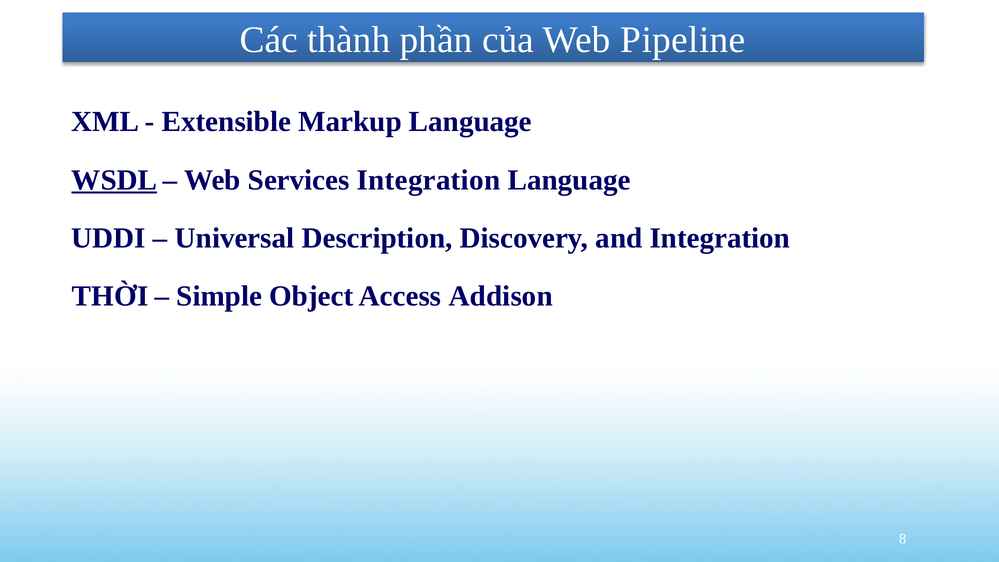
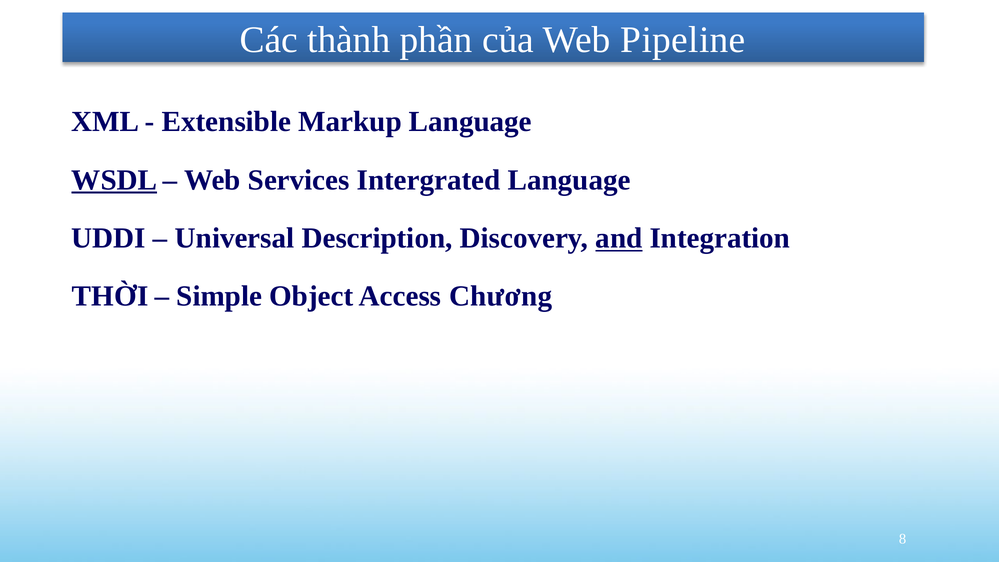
Services Integration: Integration -> Intergrated
and underline: none -> present
Addison: Addison -> Chương
